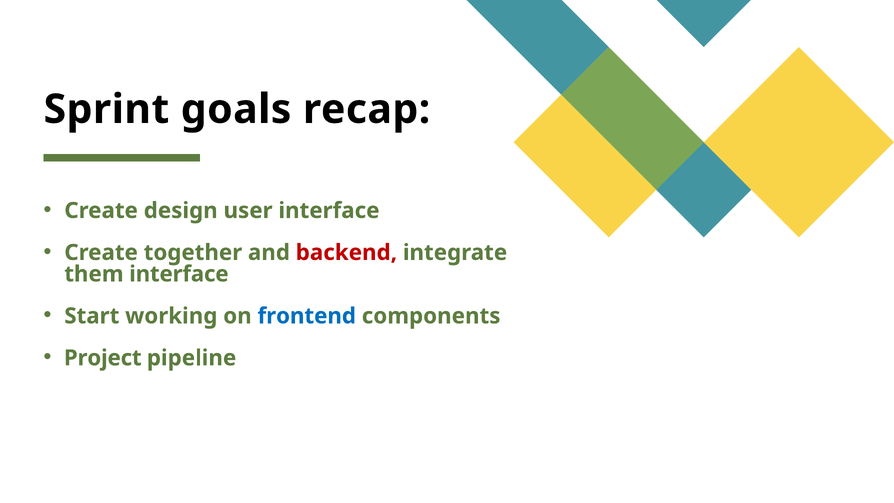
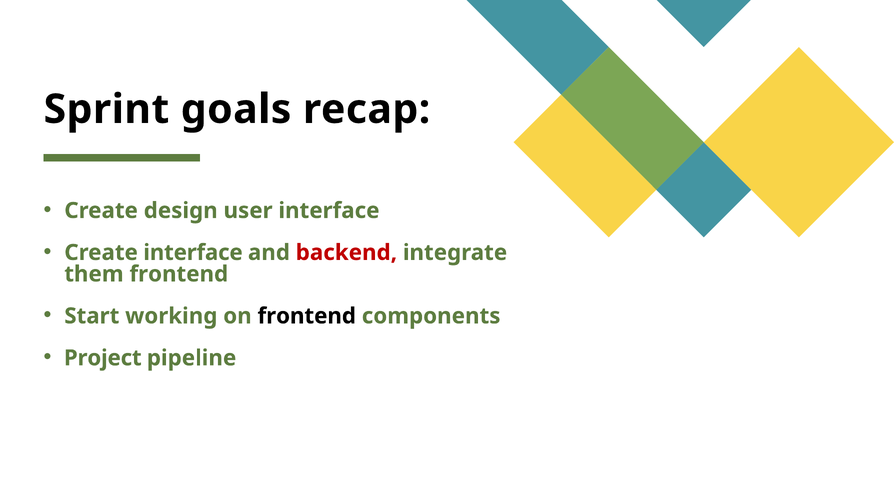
Create together: together -> interface
them interface: interface -> frontend
frontend at (307, 316) colour: blue -> black
